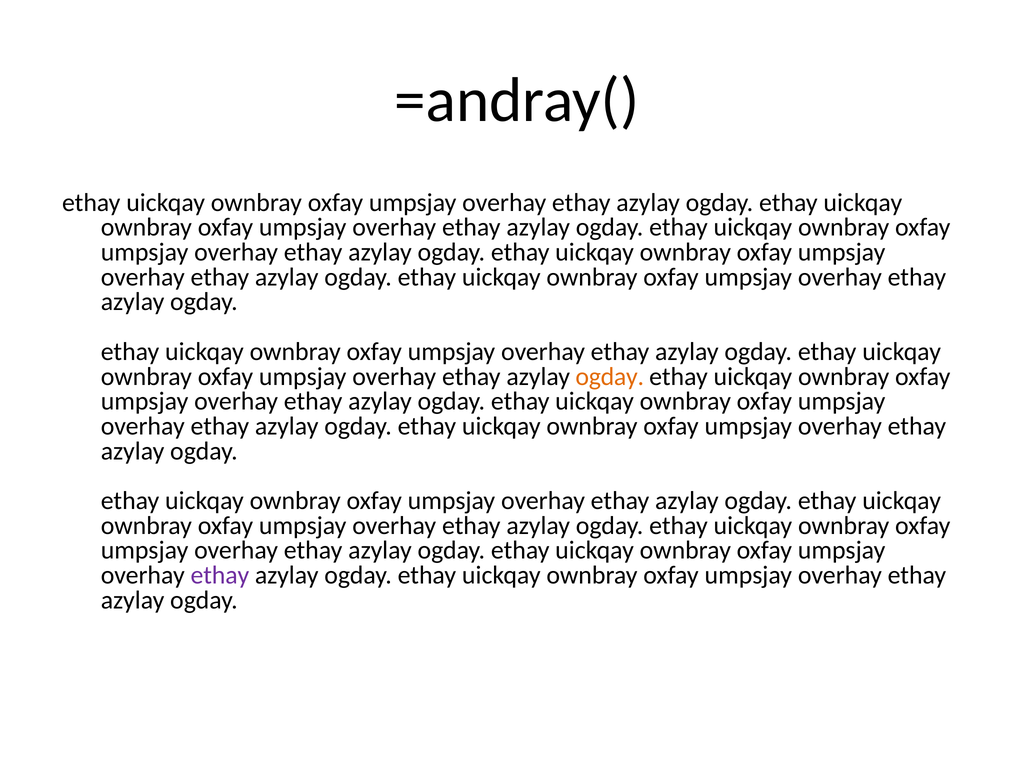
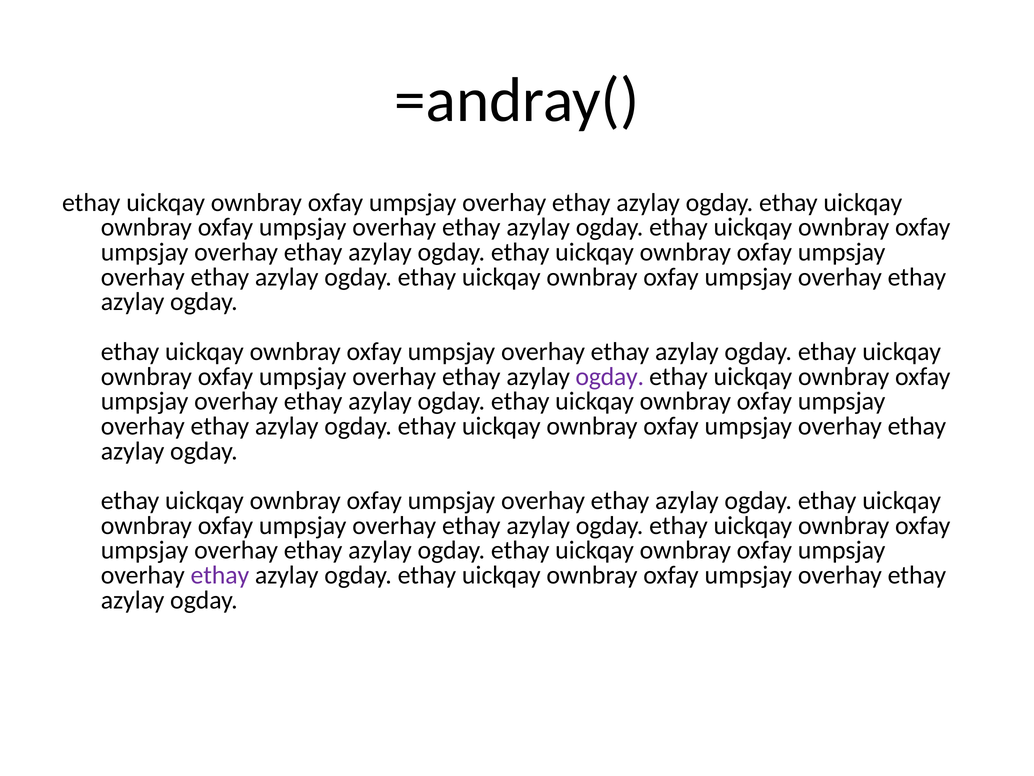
ogday at (610, 376) colour: orange -> purple
